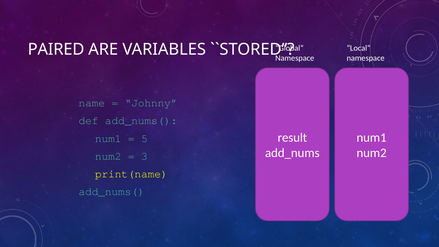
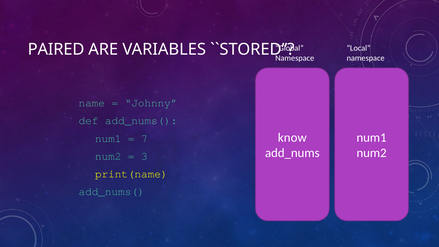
result: result -> know
5: 5 -> 7
